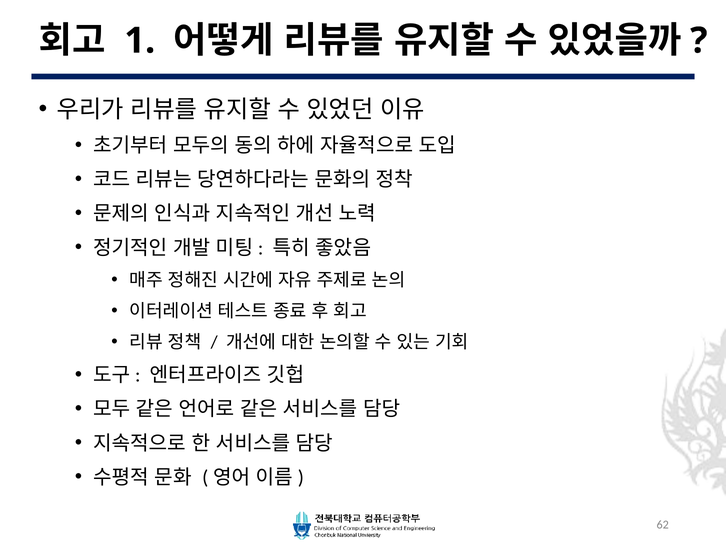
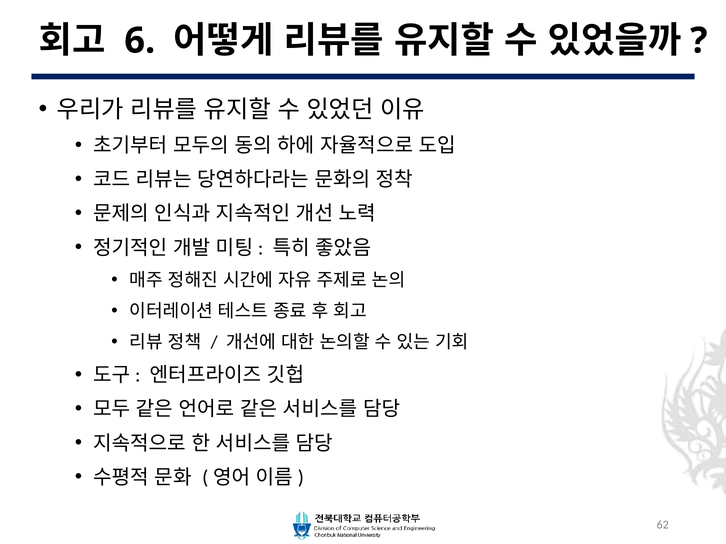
1: 1 -> 6
